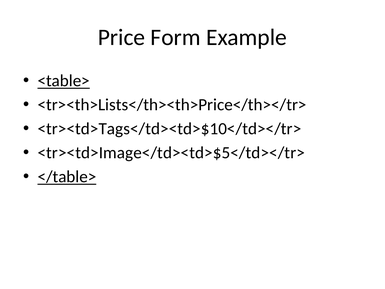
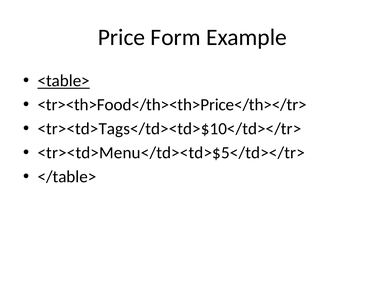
<tr><th>Lists</th><th>Price</th></tr>: <tr><th>Lists</th><th>Price</th></tr> -> <tr><th>Food</th><th>Price</th></tr>
<tr><td>Image</td><td>$5</td></tr>: <tr><td>Image</td><td>$5</td></tr> -> <tr><td>Menu</td><td>$5</td></tr>
</table> underline: present -> none
